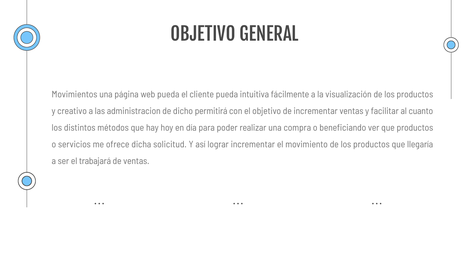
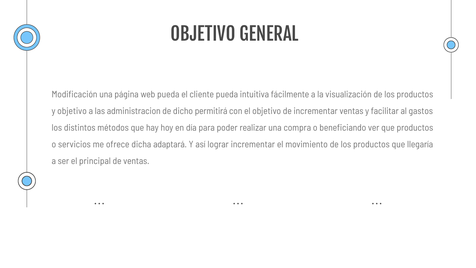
Movimientos: Movimientos -> Modificación
y creativo: creativo -> objetivo
cuanto: cuanto -> gastos
solicitud: solicitud -> adaptará
trabajará: trabajará -> principal
